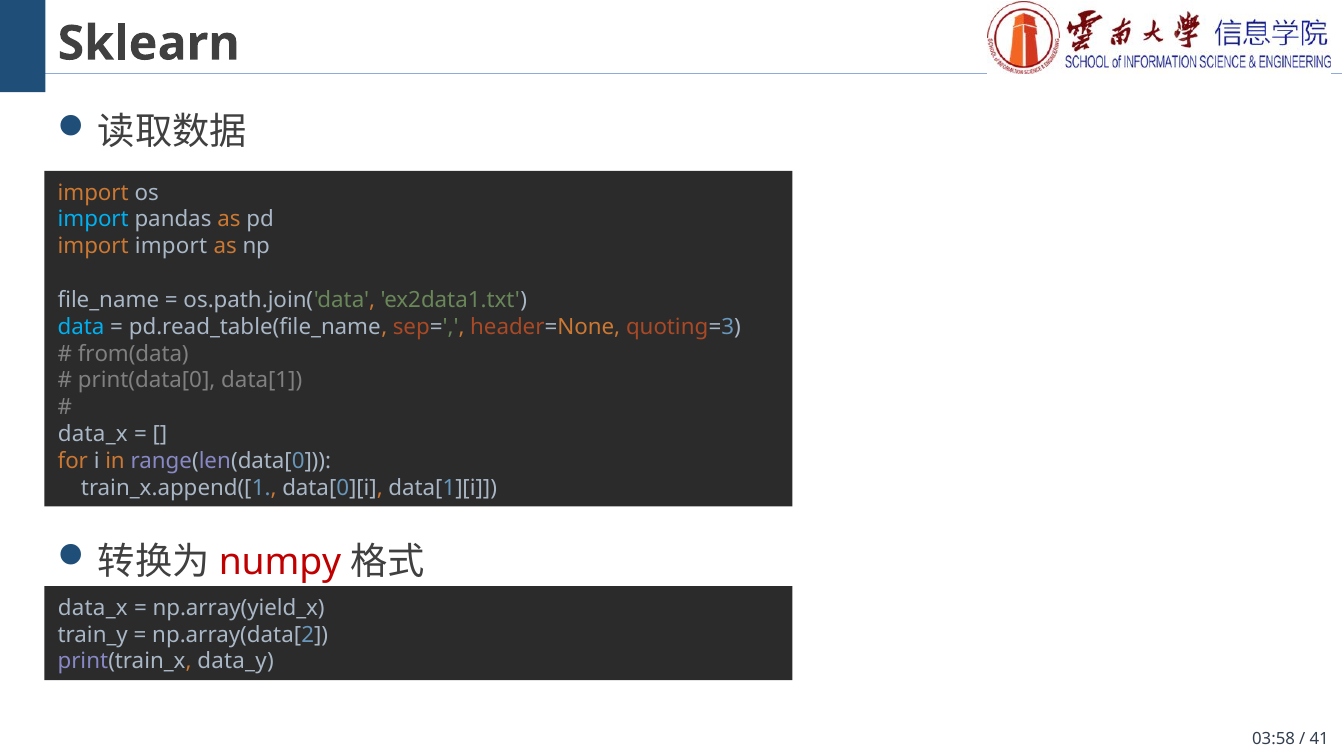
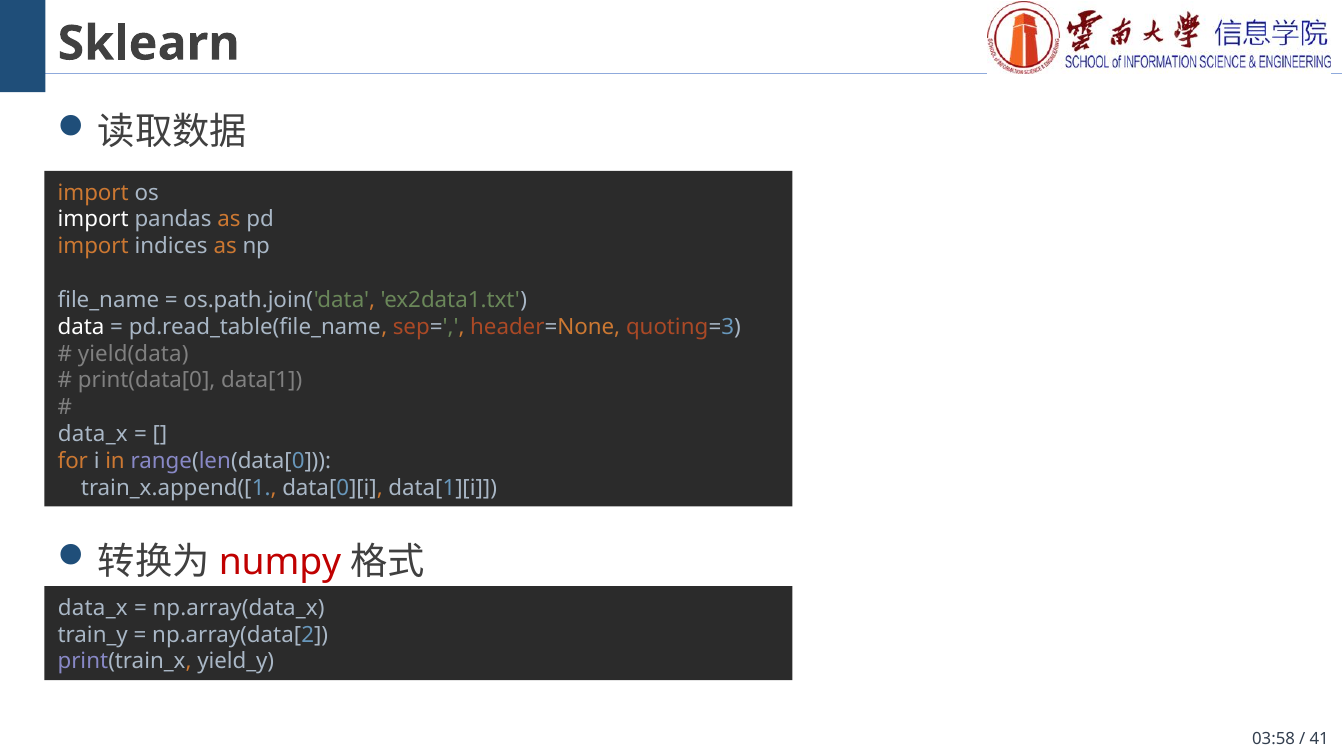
import at (93, 219) colour: light blue -> white
import import: import -> indices
data colour: light blue -> white
from(data: from(data -> yield(data
np.array(yield_x: np.array(yield_x -> np.array(data_x
data_y: data_y -> yield_y
